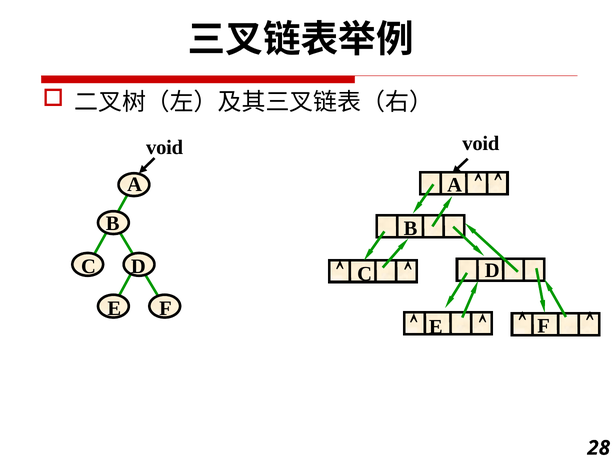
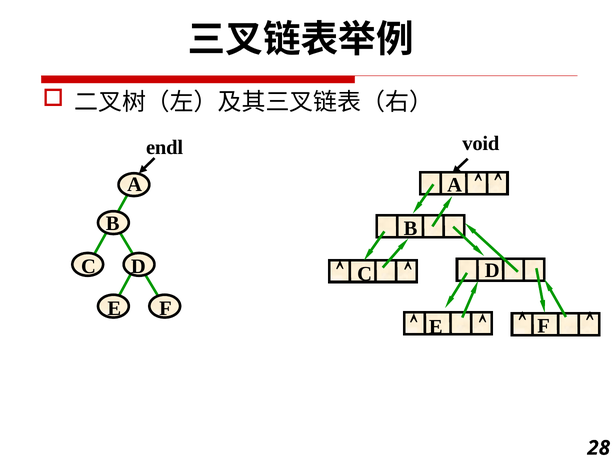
void at (165, 147): void -> endl
